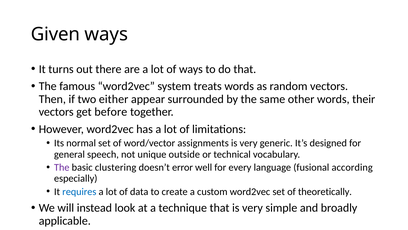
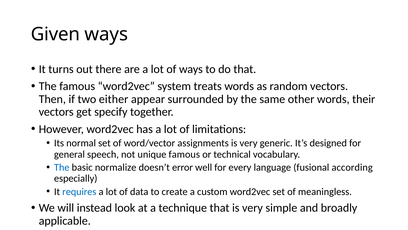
before: before -> specify
unique outside: outside -> famous
The at (62, 167) colour: purple -> blue
clustering: clustering -> normalize
theoretically: theoretically -> meaningless
